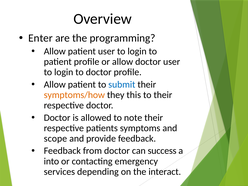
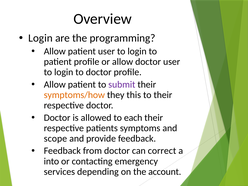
Enter at (41, 38): Enter -> Login
submit colour: blue -> purple
note: note -> each
success: success -> correct
interact: interact -> account
